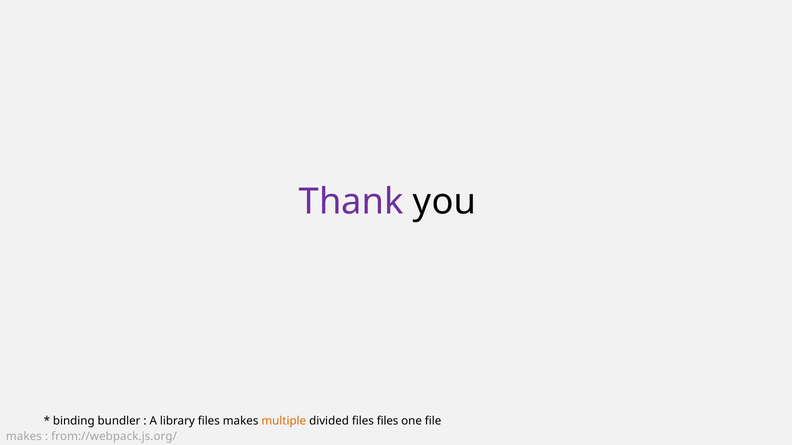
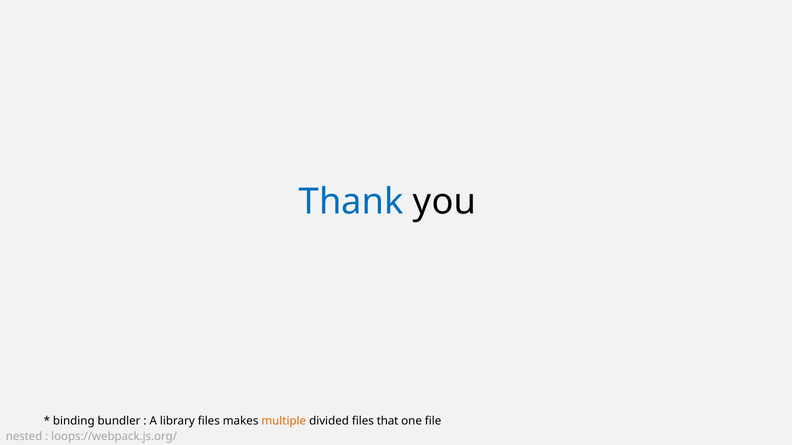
Thank colour: purple -> blue
files files: files -> that
makes at (24, 437): makes -> nested
from://webpack.js.org/: from://webpack.js.org/ -> loops://webpack.js.org/
